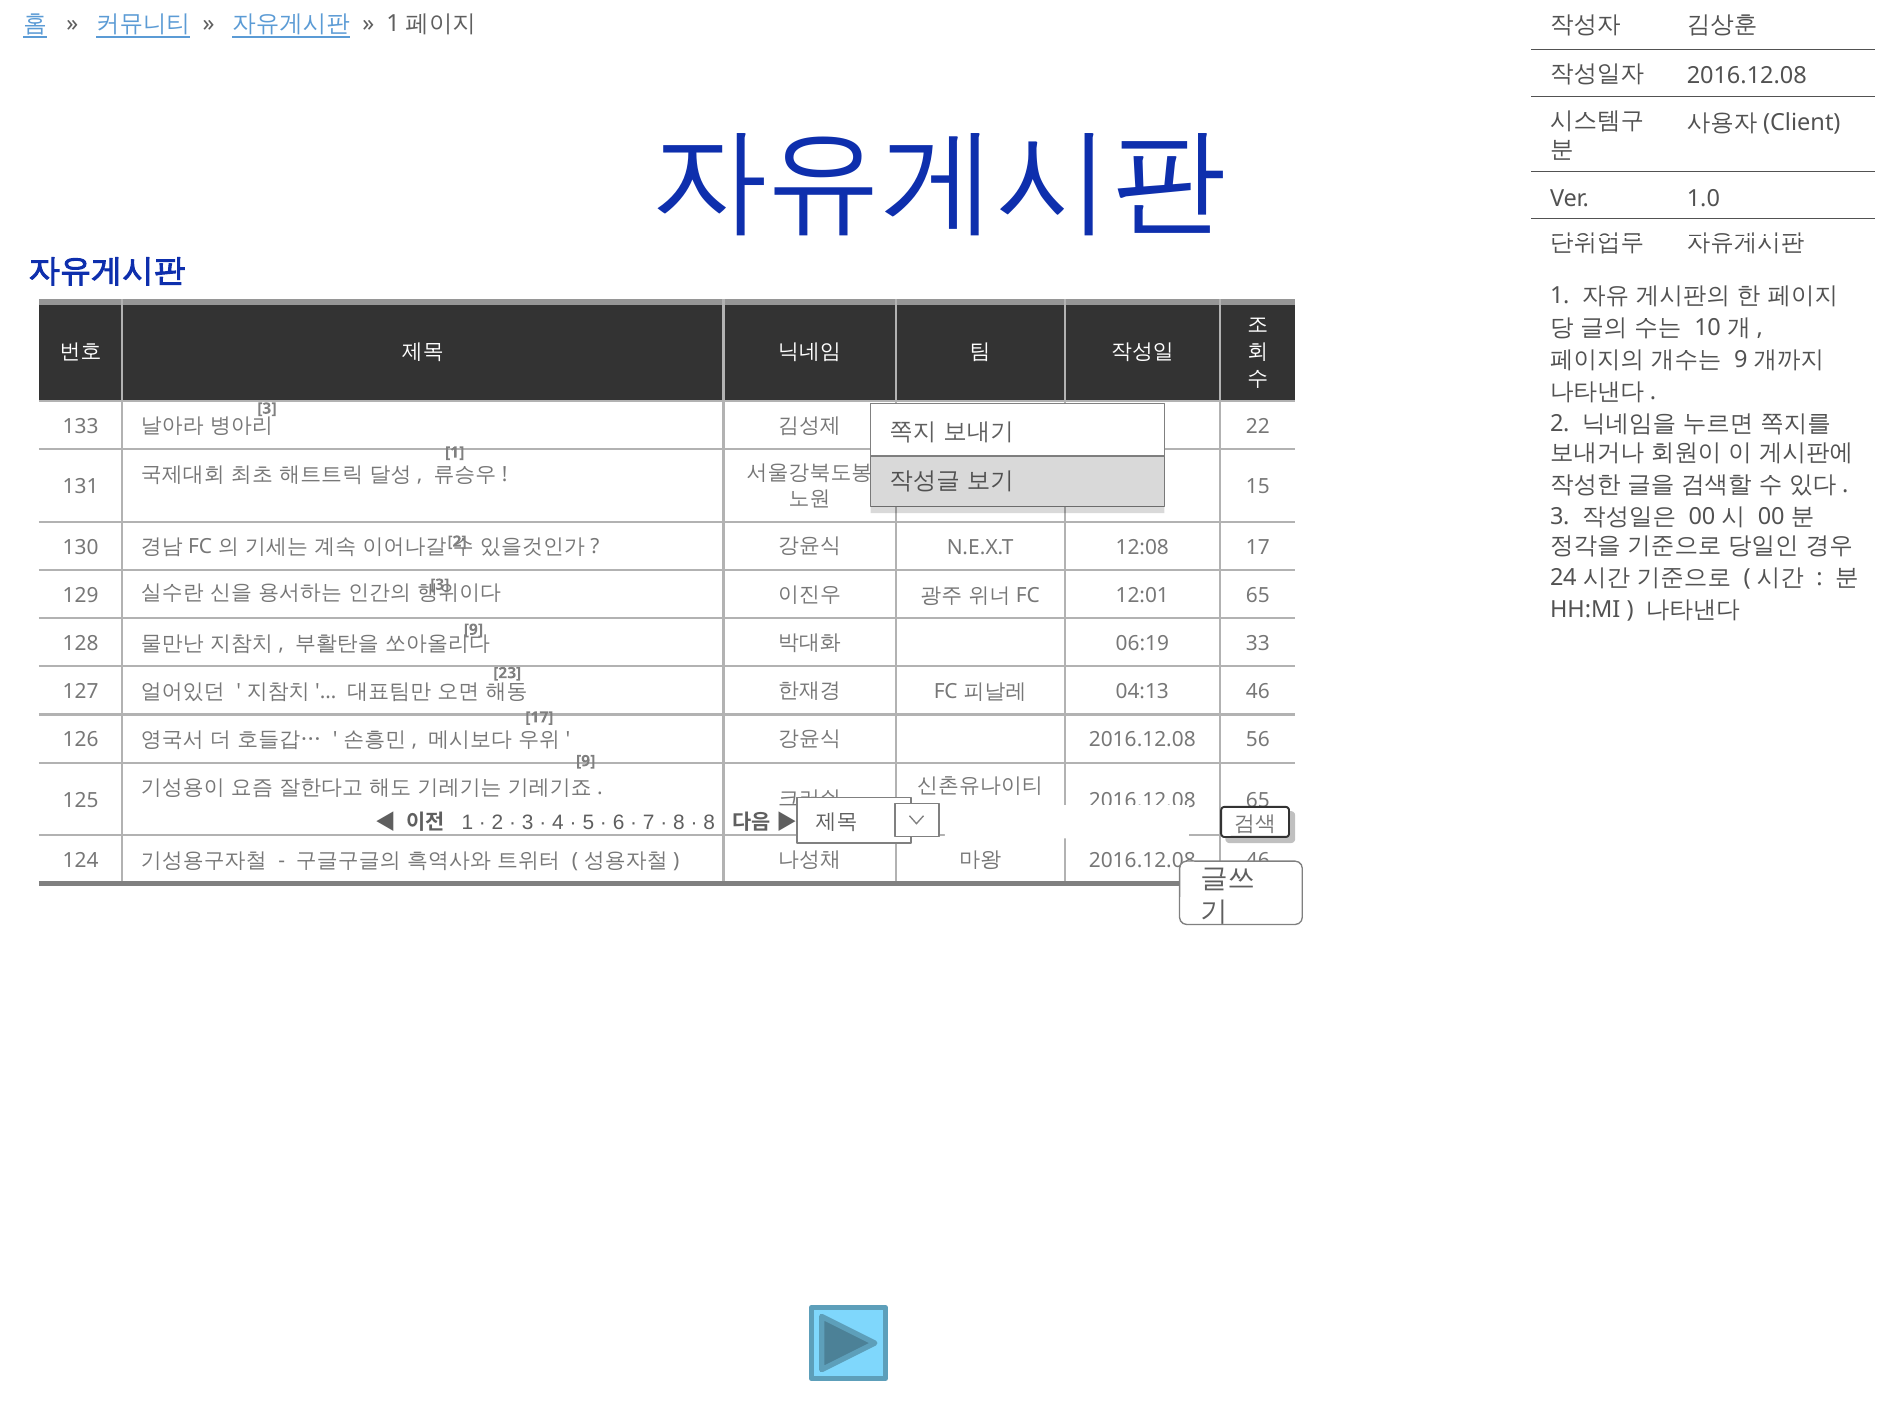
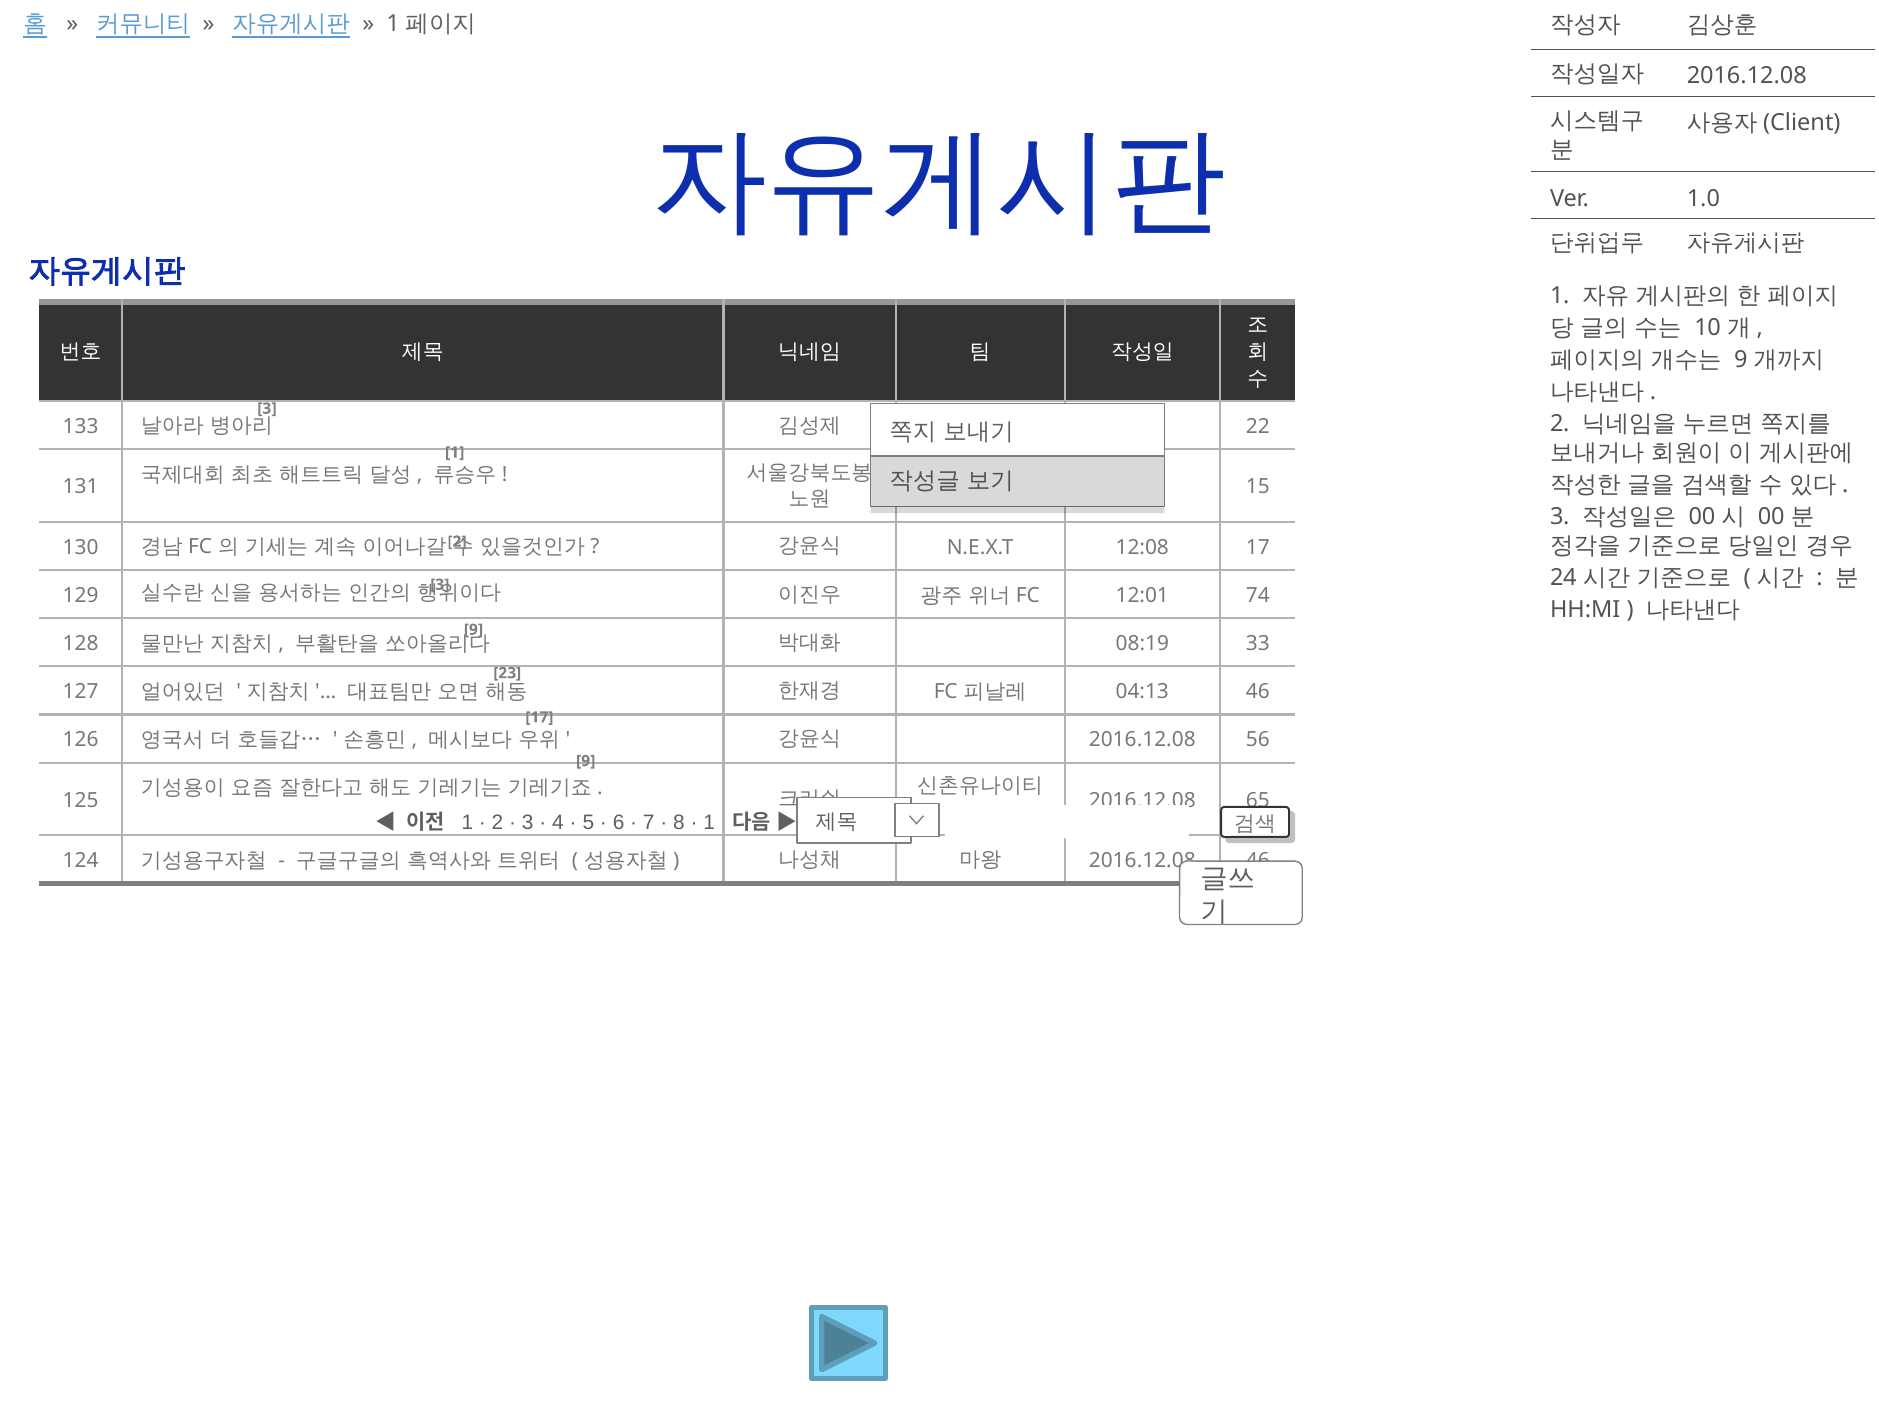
12:01 65: 65 -> 74
06:19: 06:19 -> 08:19
8 at (709, 822): 8 -> 1
